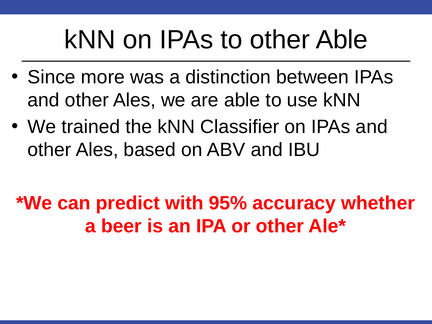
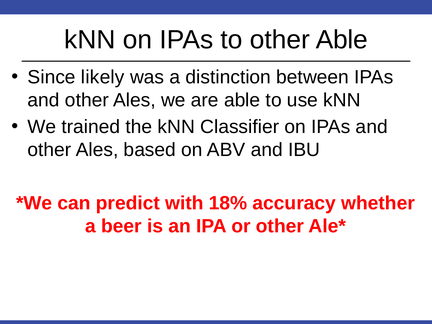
more: more -> likely
95%: 95% -> 18%
